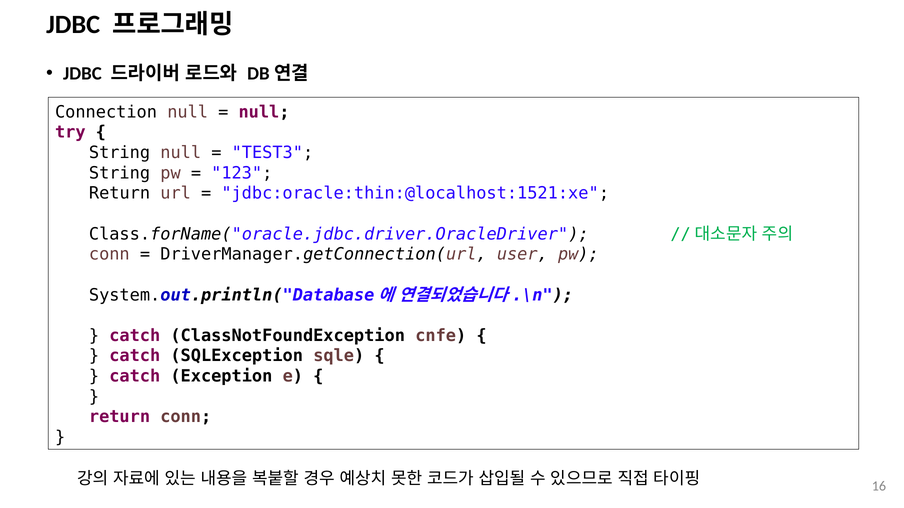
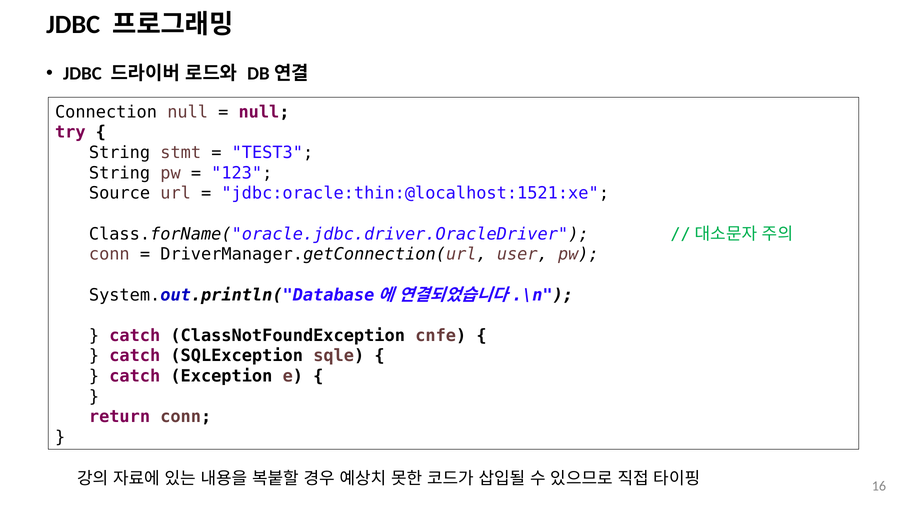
String null: null -> stmt
Return at (120, 194): Return -> Source
